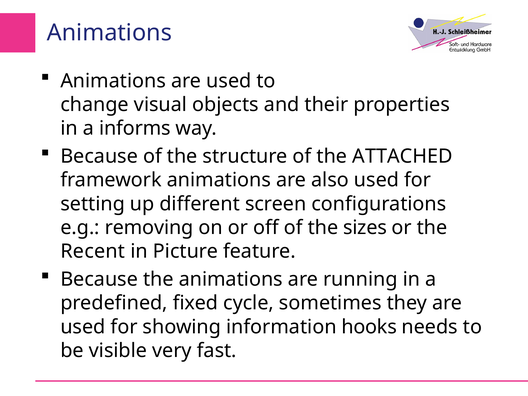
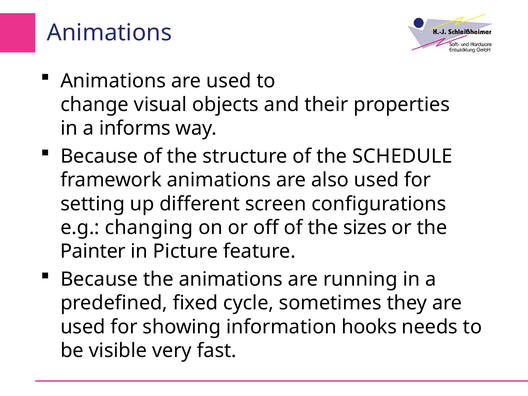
ATTACHED: ATTACHED -> SCHEDULE
removing: removing -> changing
Recent: Recent -> Painter
